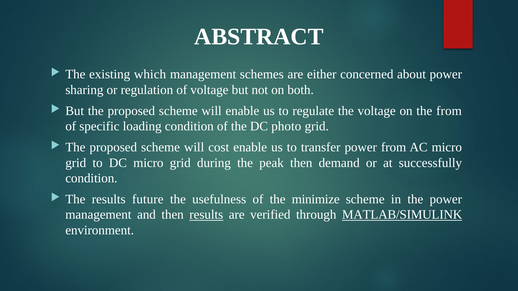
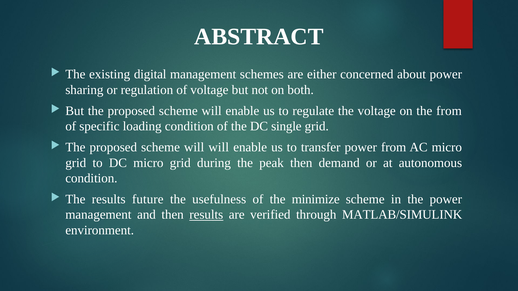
which: which -> digital
photo: photo -> single
will cost: cost -> will
successfully: successfully -> autonomous
MATLAB/SIMULINK underline: present -> none
